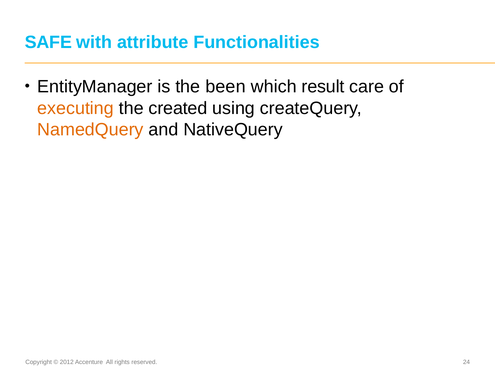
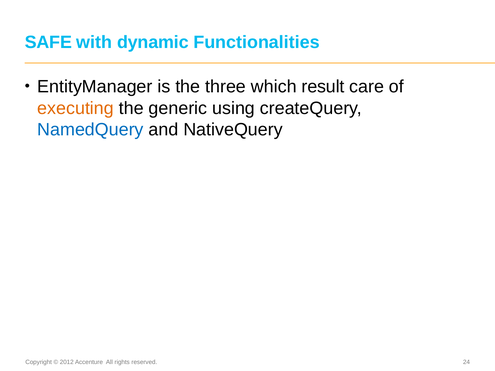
attribute: attribute -> dynamic
been: been -> three
created: created -> generic
NamedQuery colour: orange -> blue
